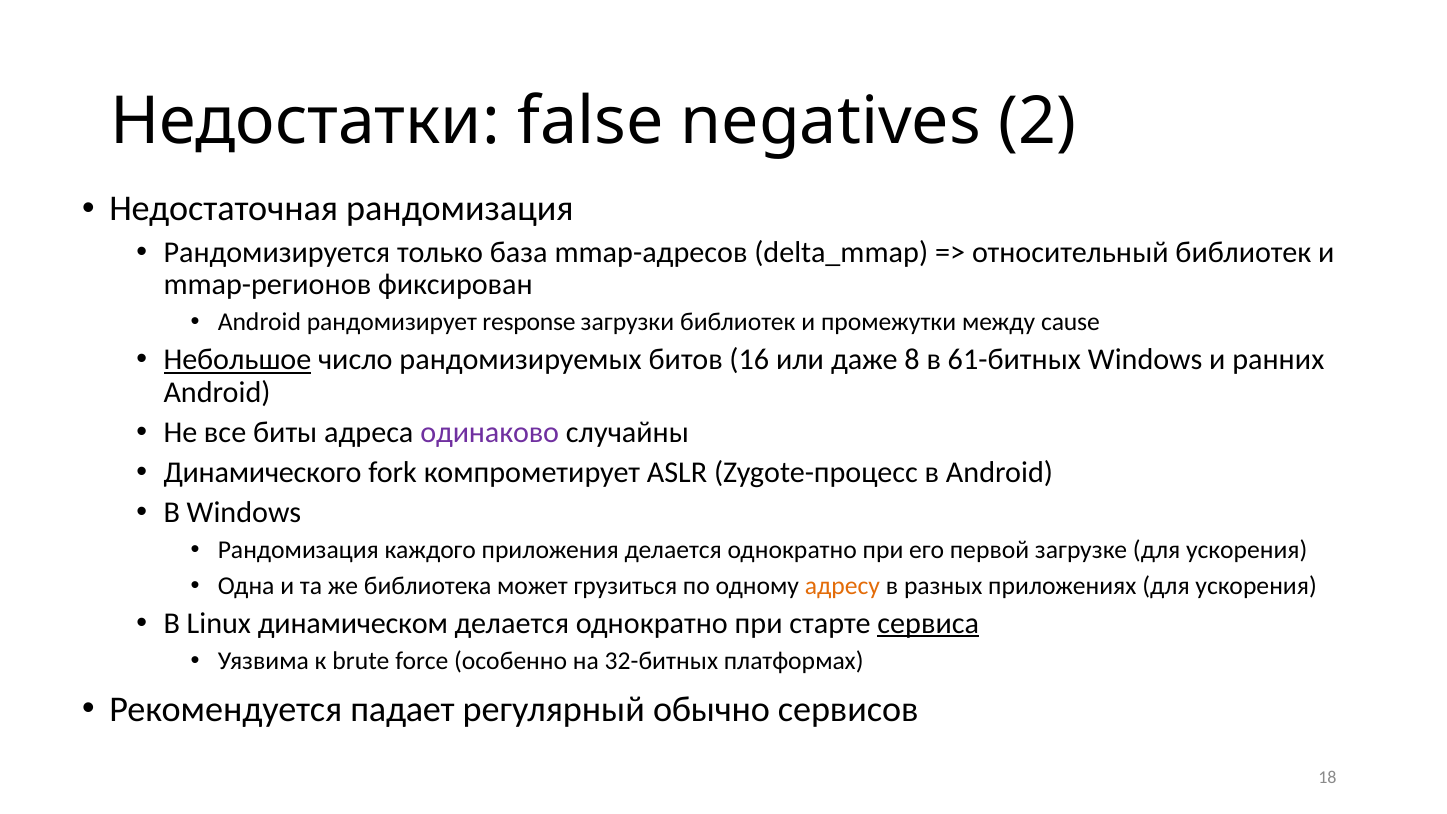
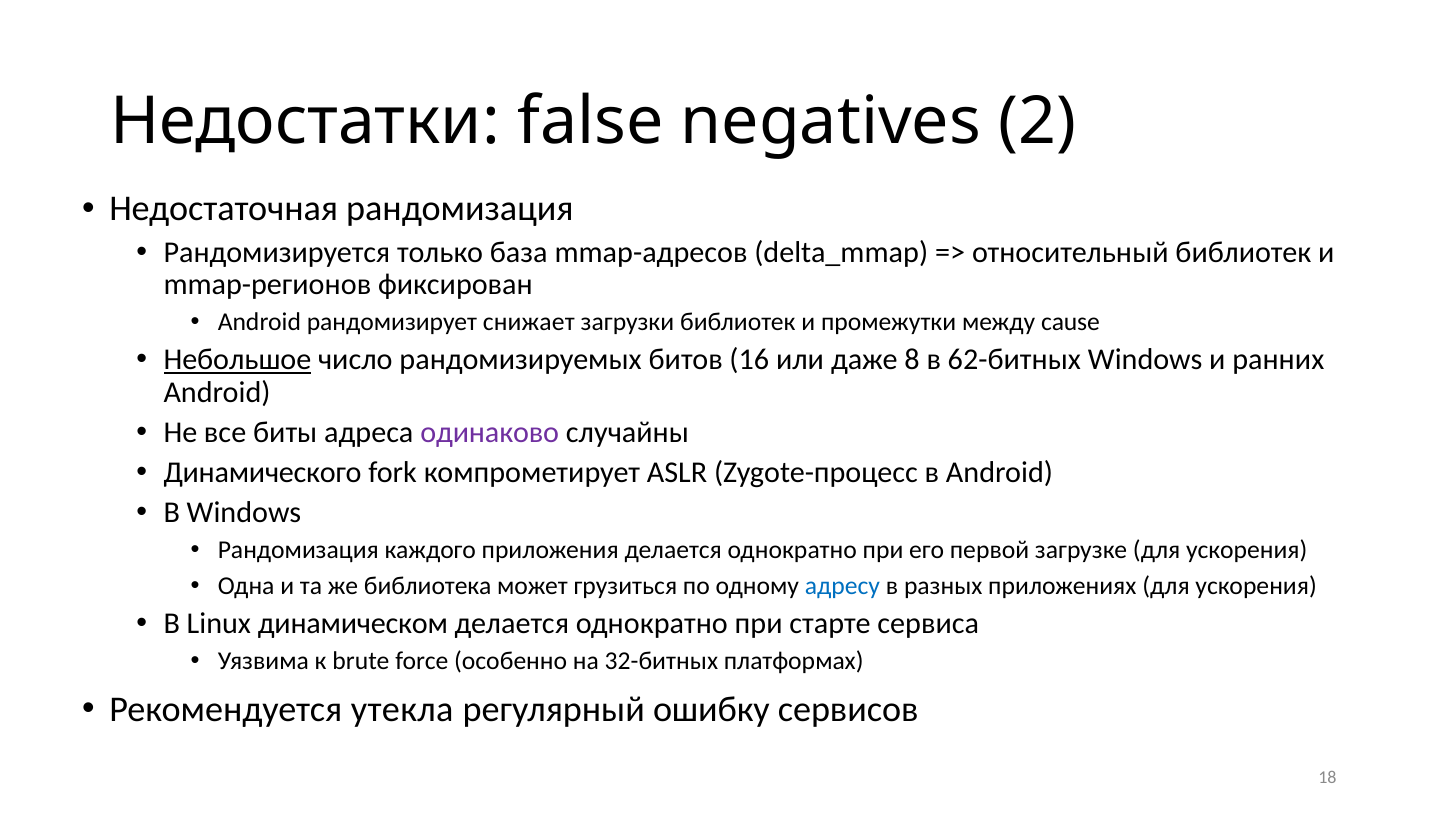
response: response -> снижает
61-битных: 61-битных -> 62-битных
адресу colour: orange -> blue
сервиса underline: present -> none
падает: падает -> утекла
обычно: обычно -> ошибку
